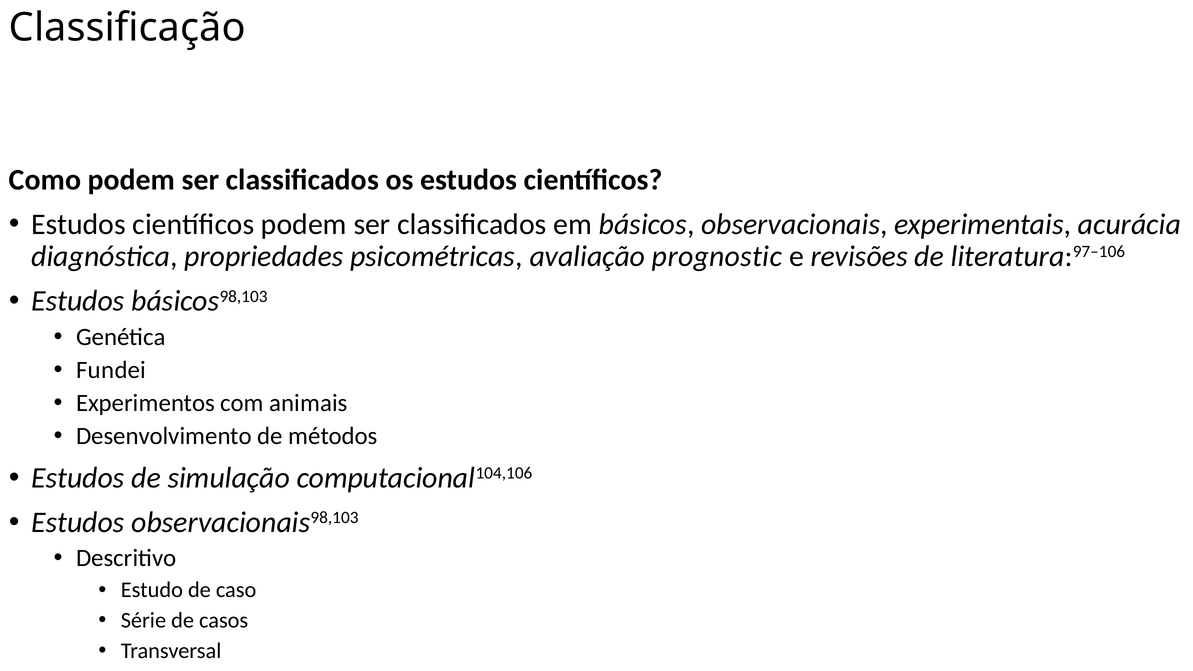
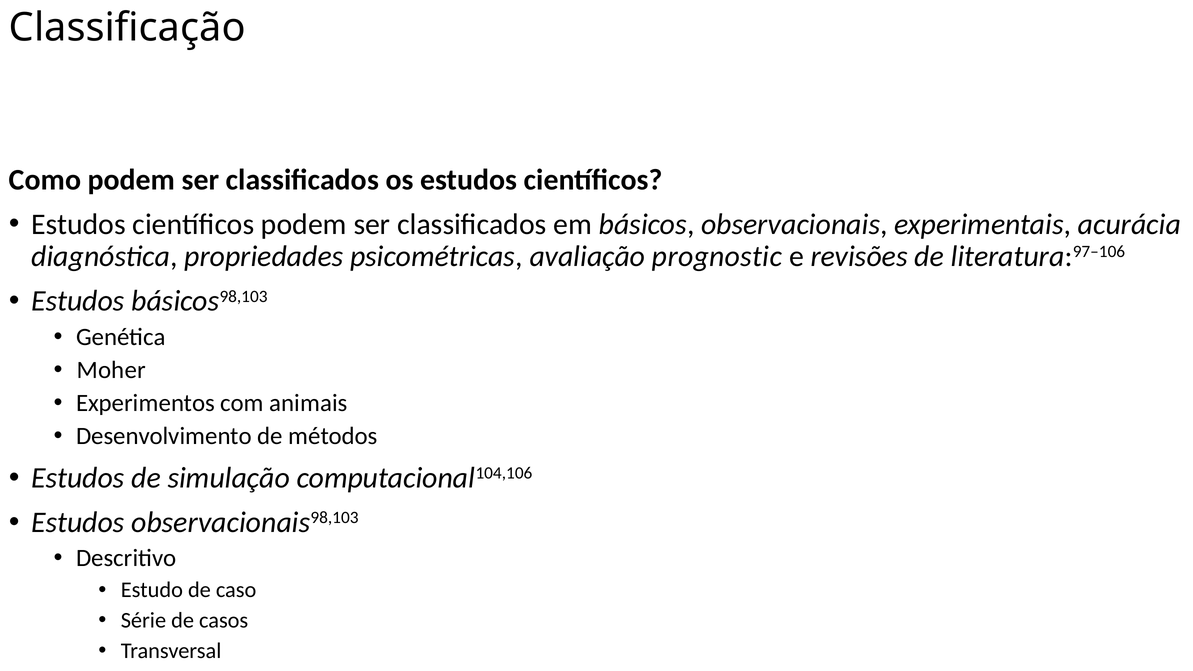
Fundei: Fundei -> Moher
